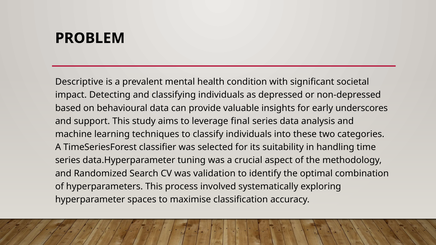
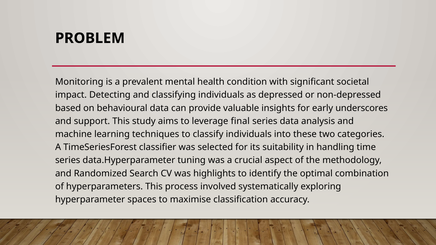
Descriptive: Descriptive -> Monitoring
validation: validation -> highlights
